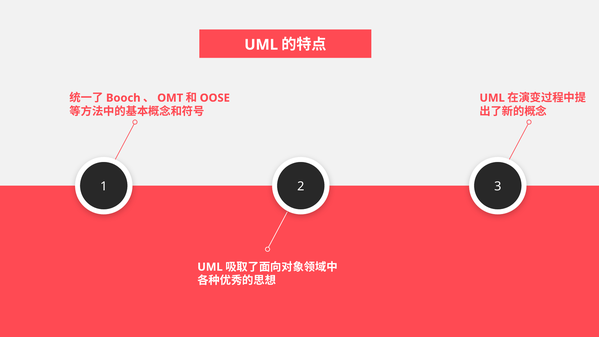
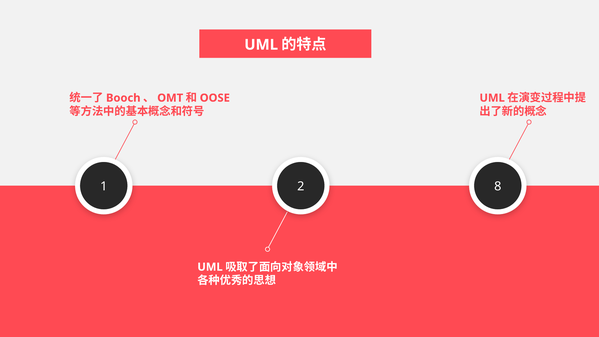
3: 3 -> 8
